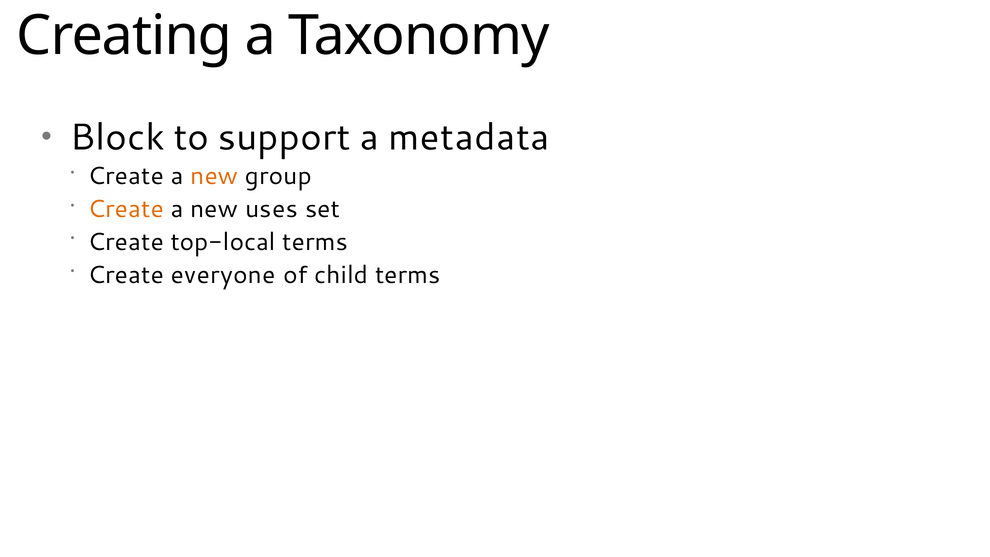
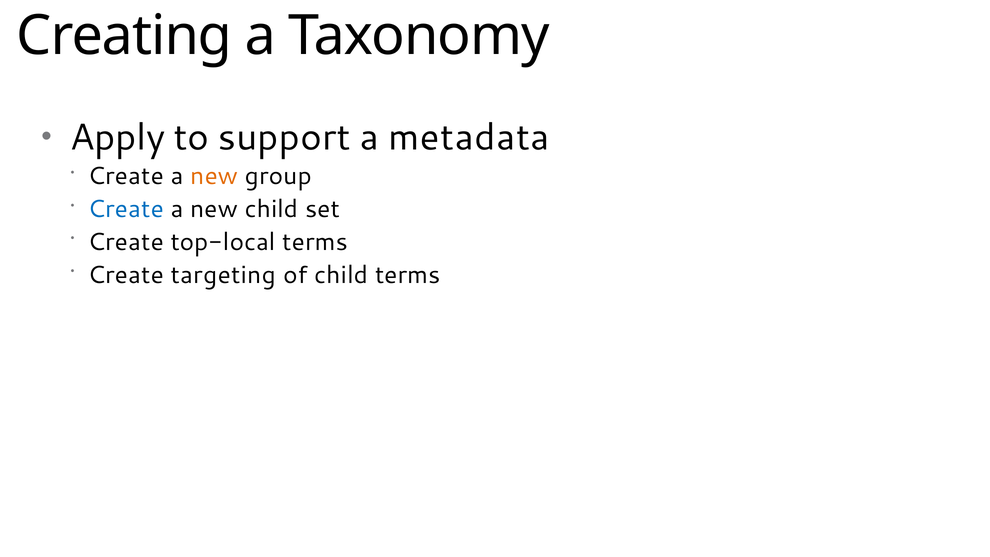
Block: Block -> Apply
Create at (126, 209) colour: orange -> blue
new uses: uses -> child
everyone: everyone -> targeting
